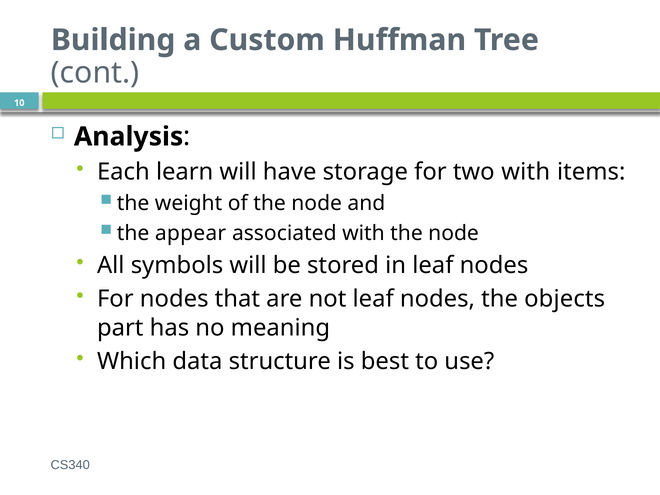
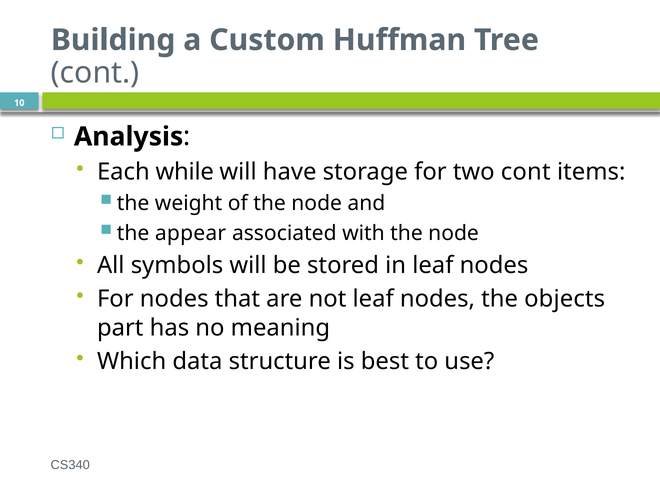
learn: learn -> while
two with: with -> cont
